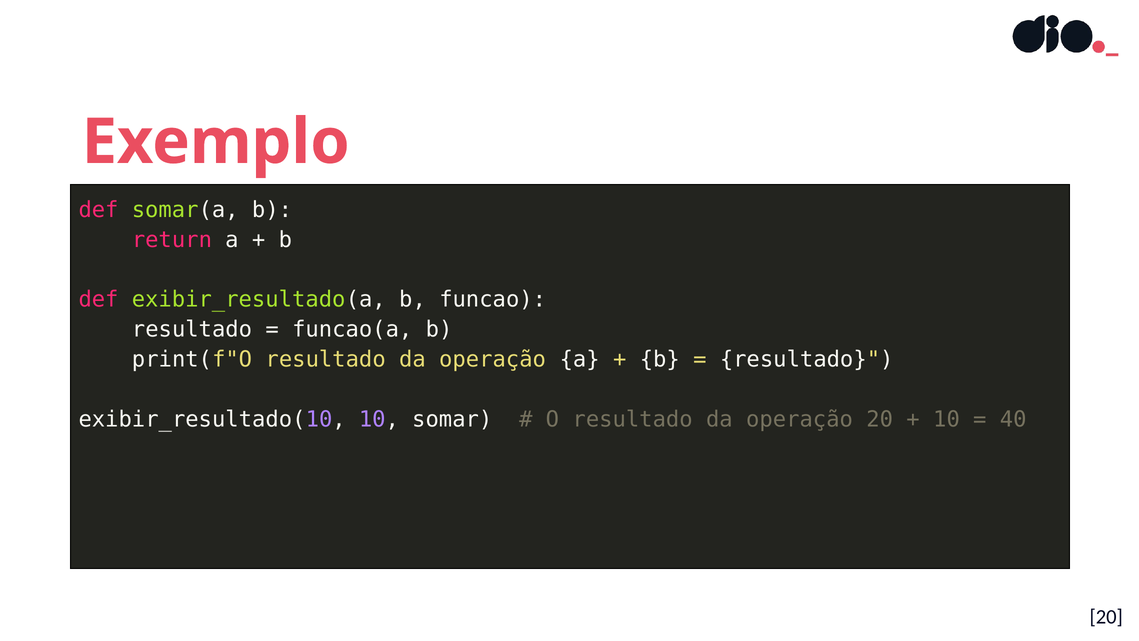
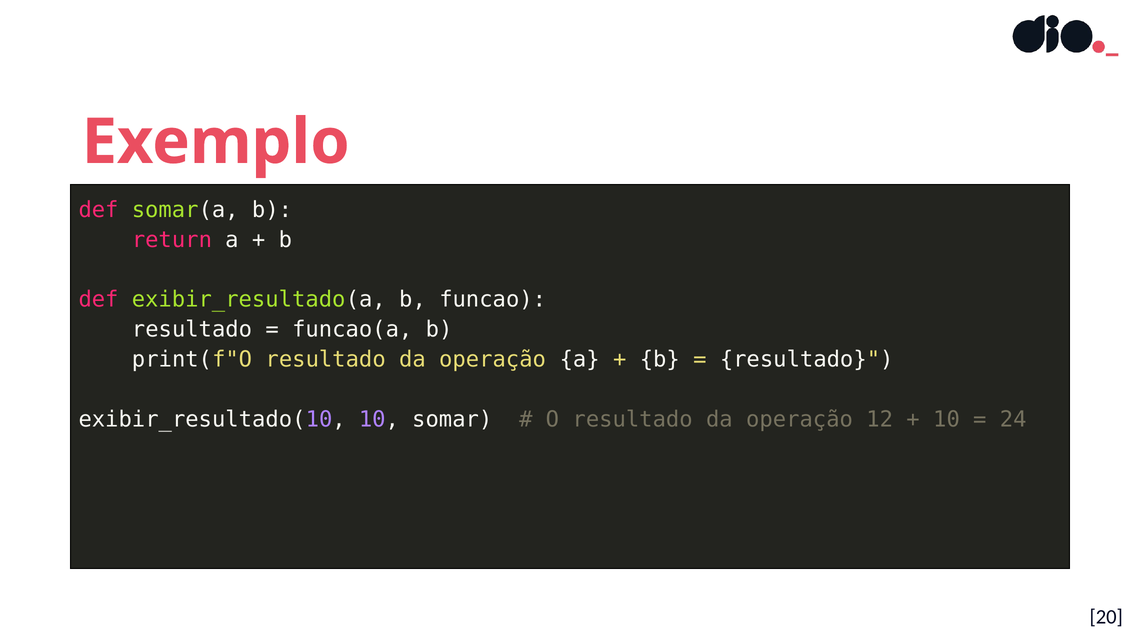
operação 20: 20 -> 12
40: 40 -> 24
